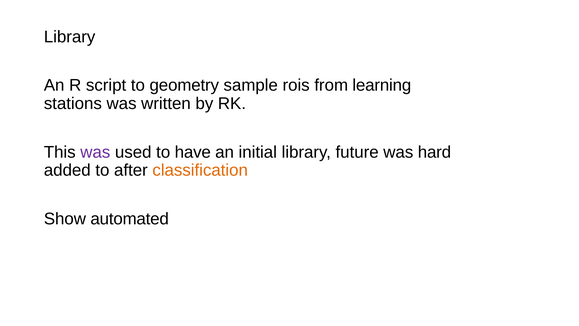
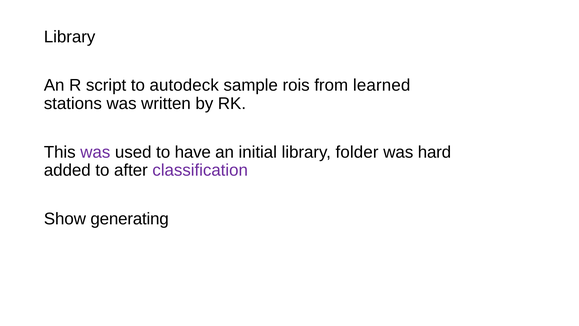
geometry: geometry -> autodeck
learning: learning -> learned
future: future -> folder
classification colour: orange -> purple
automated: automated -> generating
